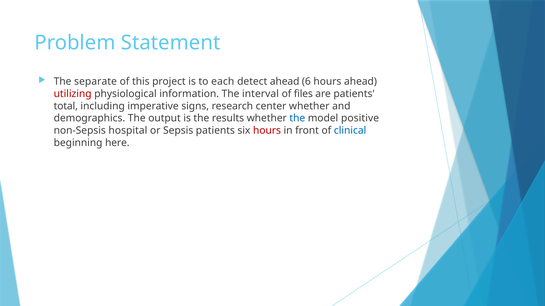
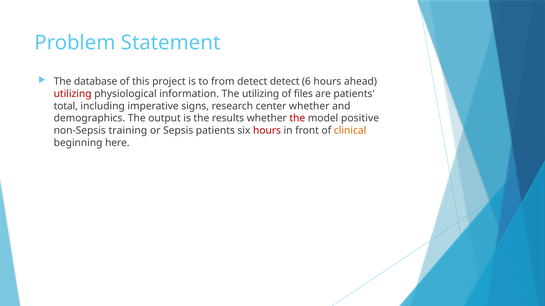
separate: separate -> database
each: each -> from
detect ahead: ahead -> detect
The interval: interval -> utilizing
the at (297, 118) colour: blue -> red
hospital: hospital -> training
clinical colour: blue -> orange
